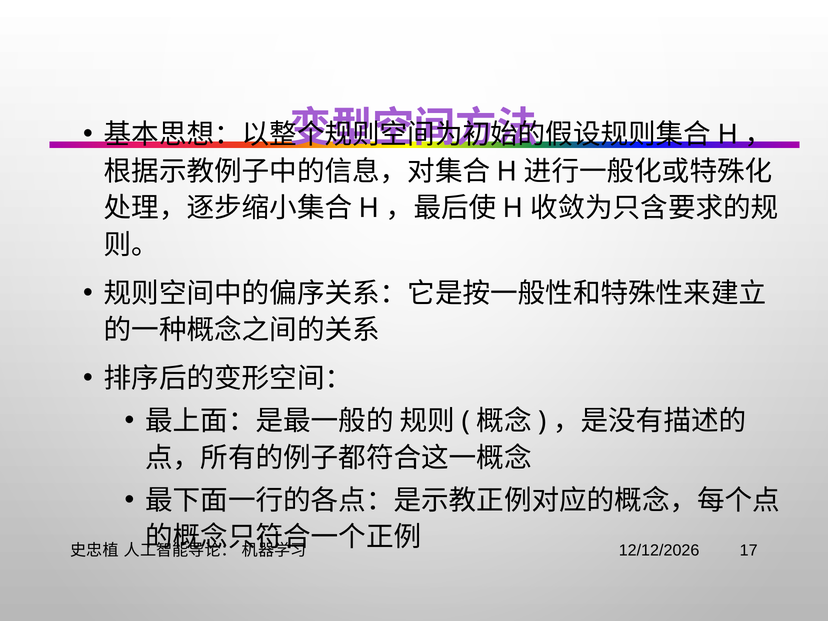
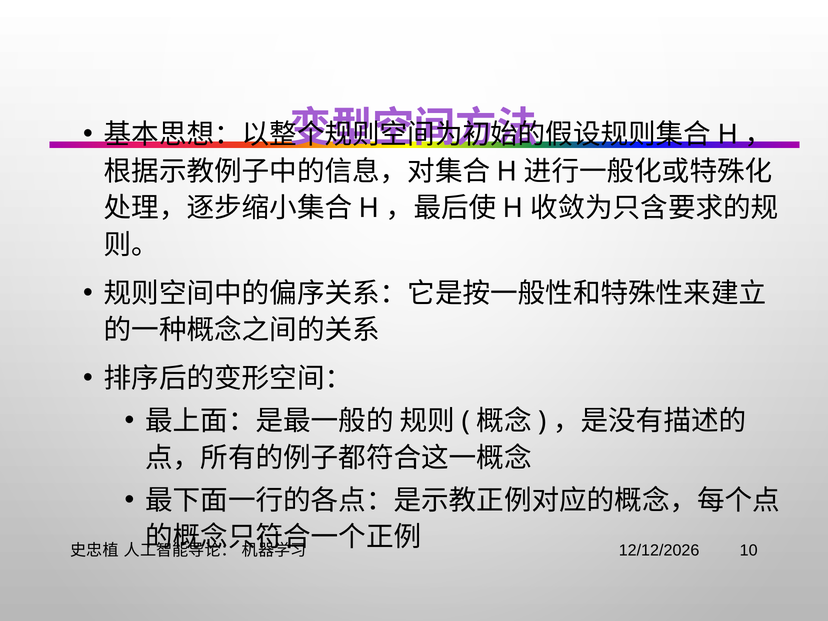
17: 17 -> 10
